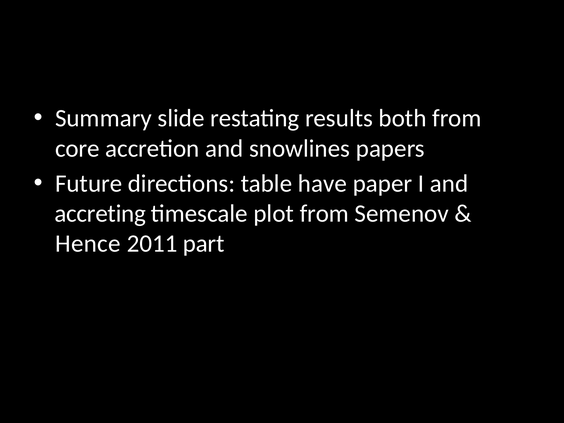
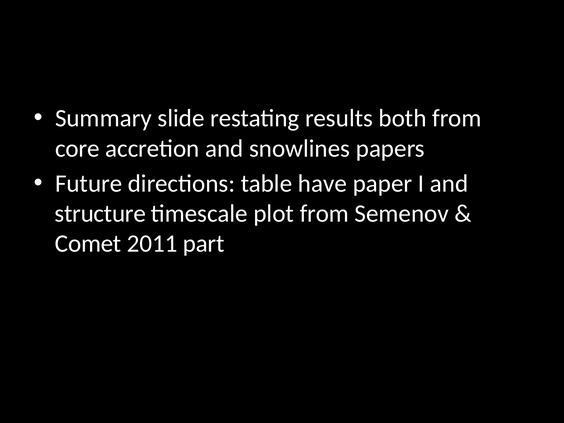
accreting: accreting -> structure
Hence: Hence -> Comet
